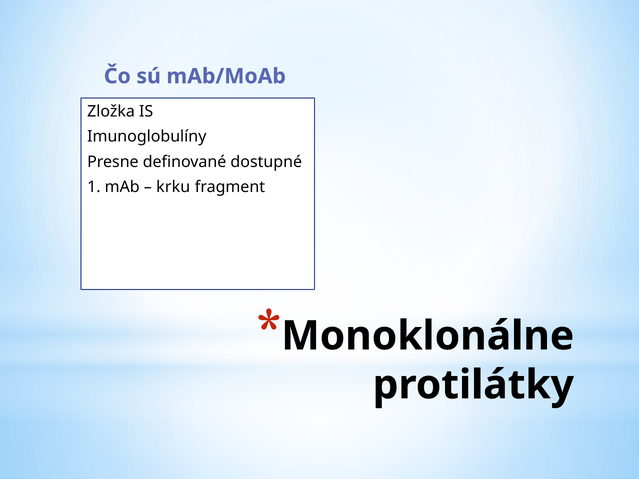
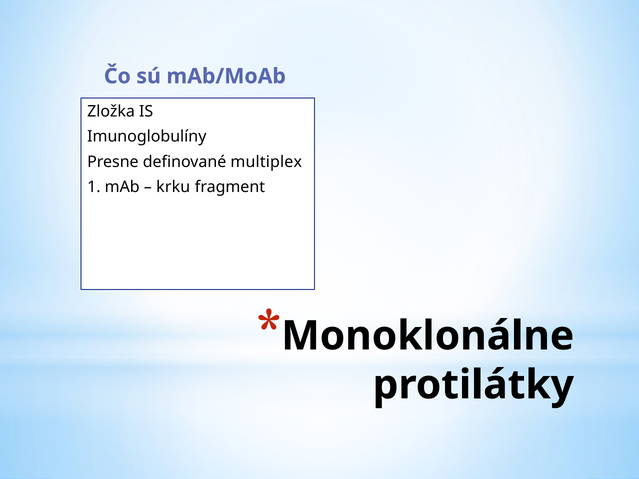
dostupné: dostupné -> multiplex
